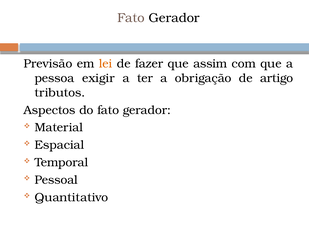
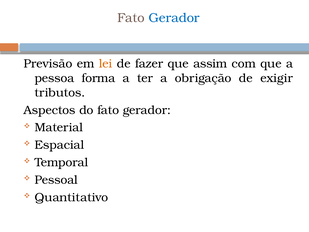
Gerador at (174, 18) colour: black -> blue
exigir: exigir -> forma
artigo: artigo -> exigir
